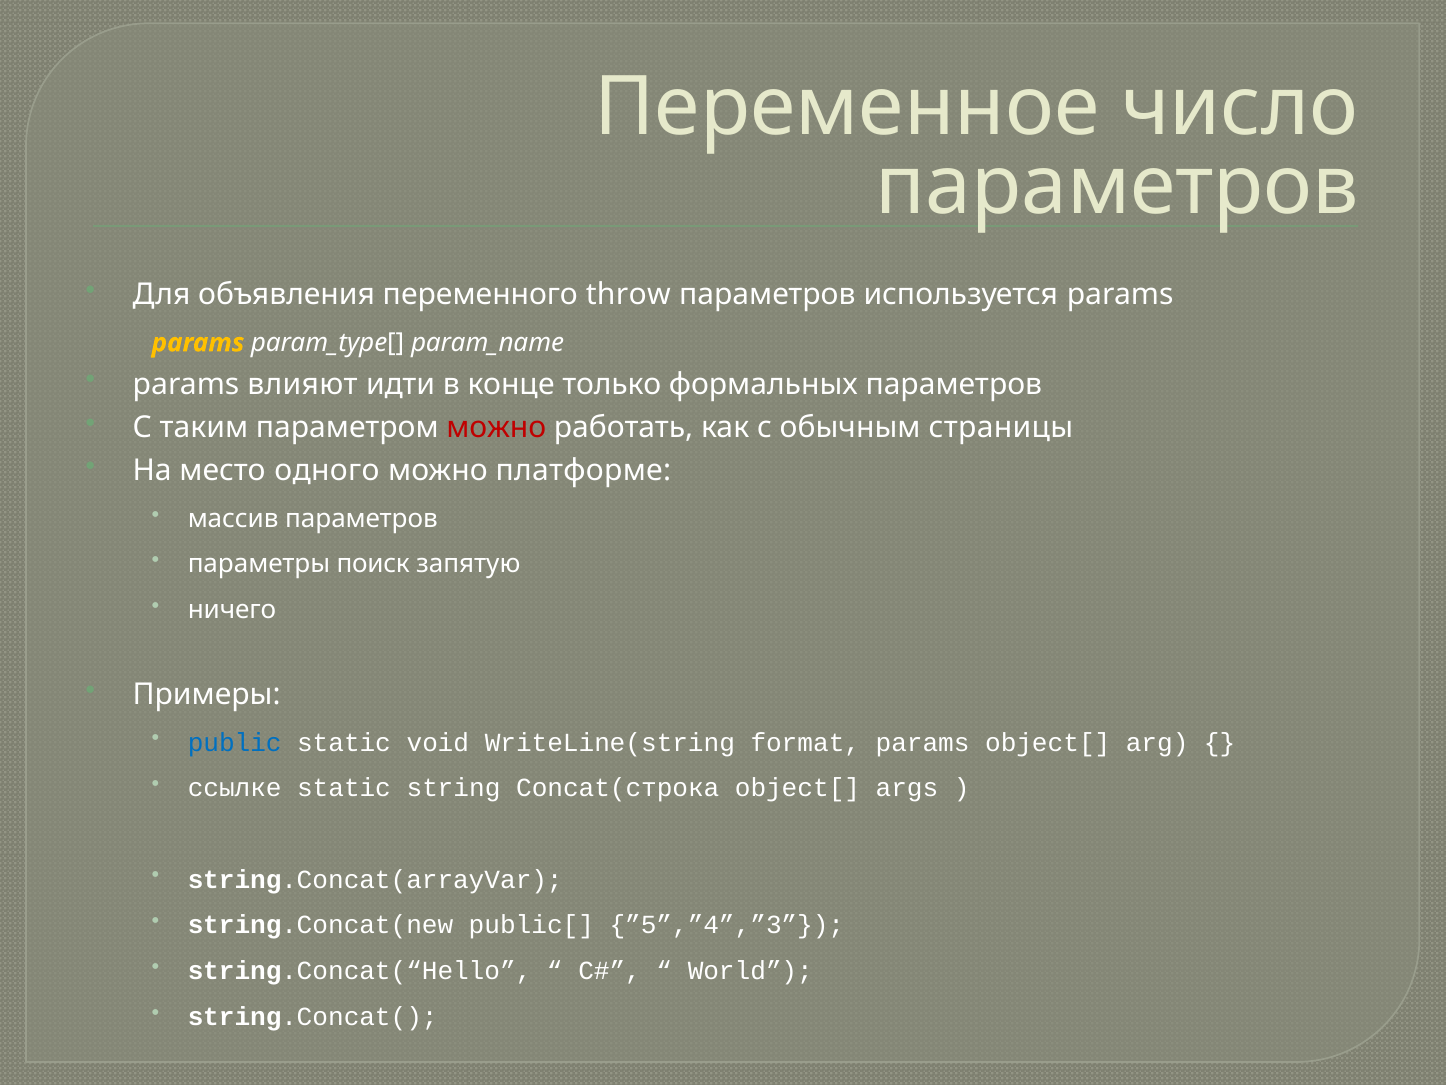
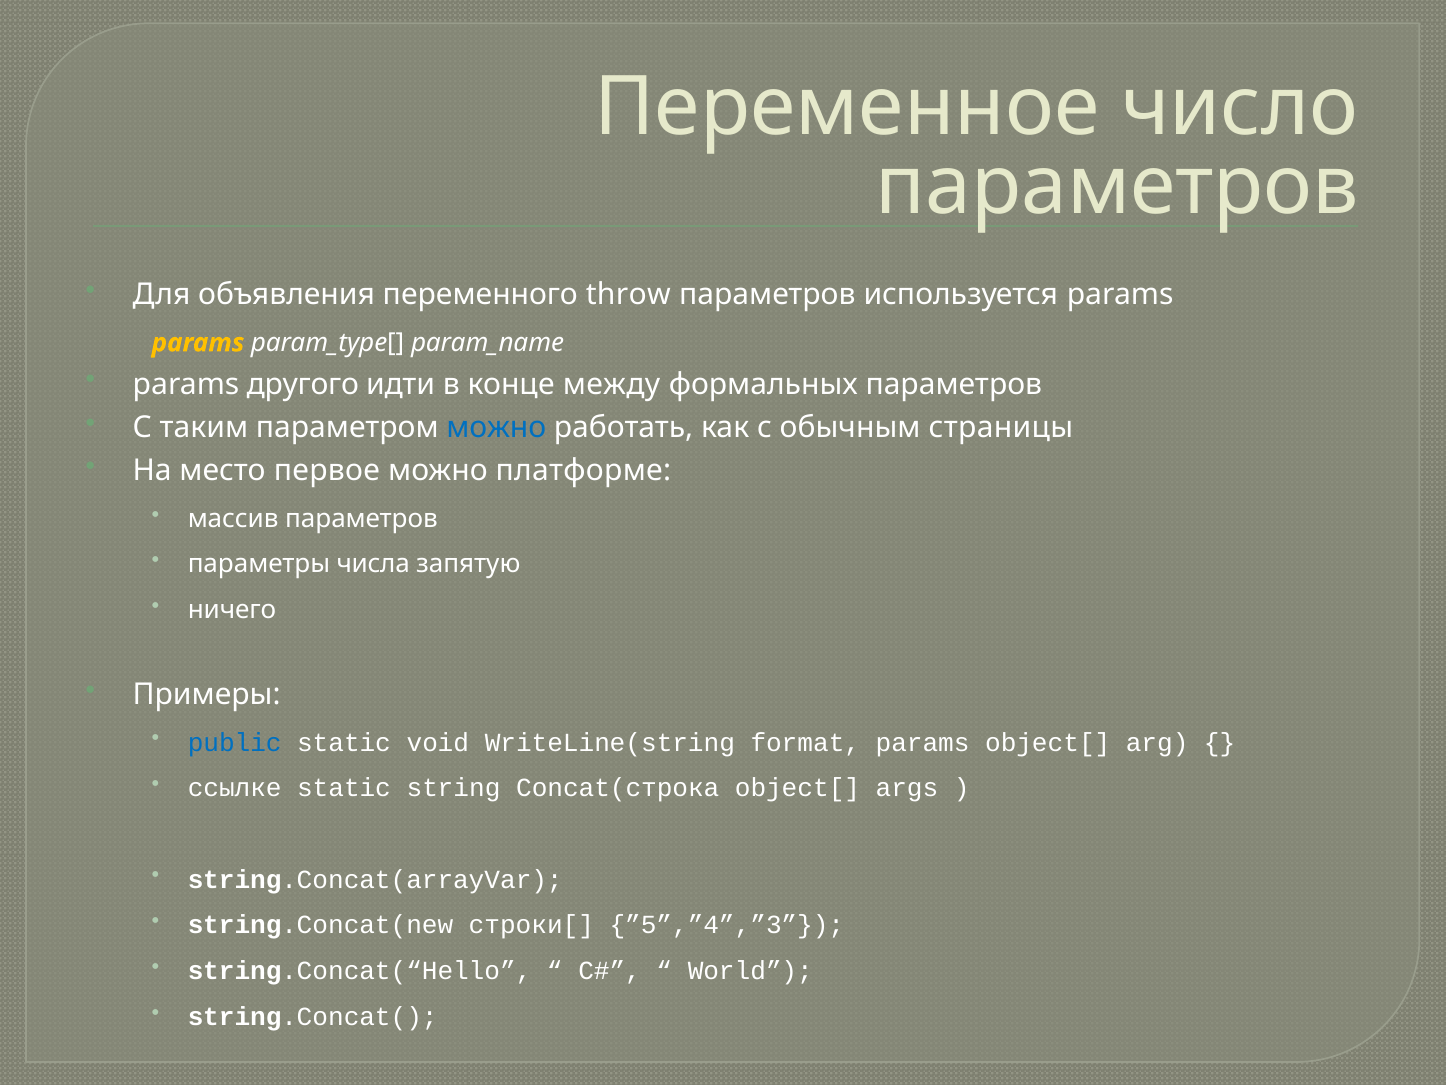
влияют: влияют -> другого
только: только -> между
можно at (496, 427) colour: red -> blue
одного: одного -> первое
поиск: поиск -> числа
public[: public[ -> строки[
